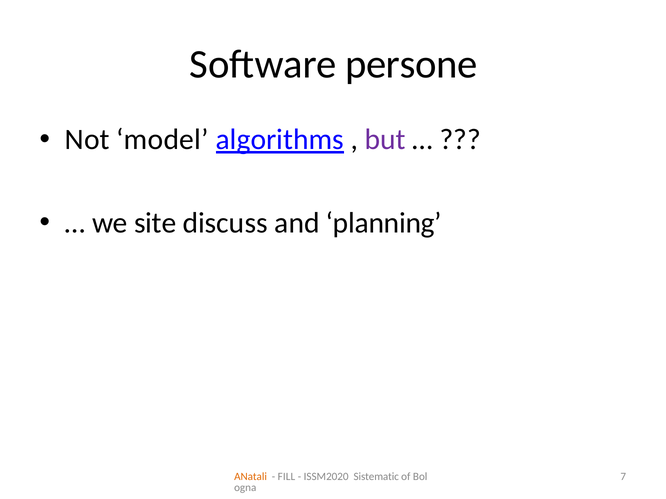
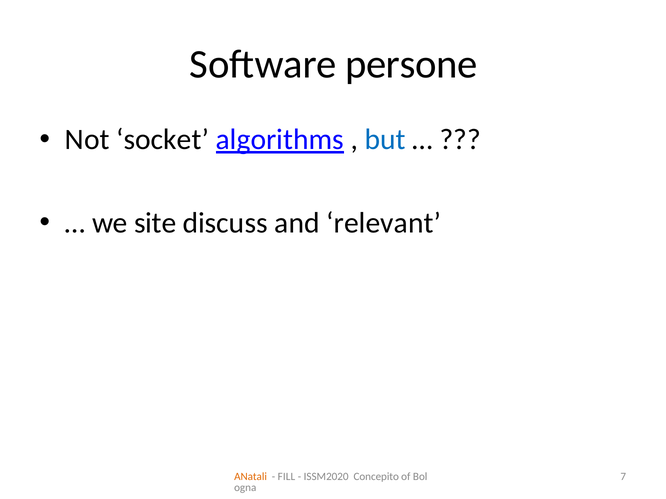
model: model -> socket
but colour: purple -> blue
planning: planning -> relevant
Sistematic: Sistematic -> Concepito
